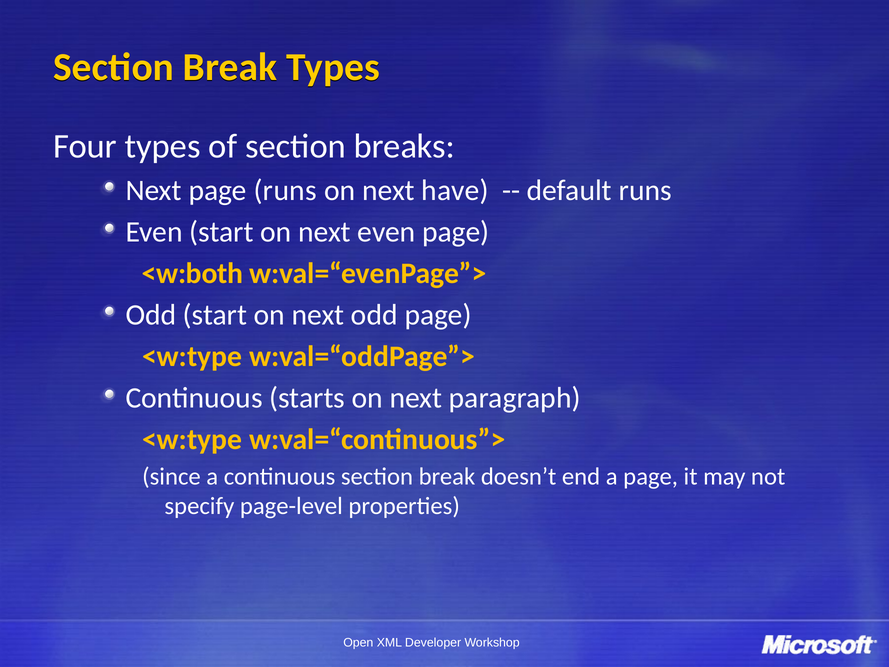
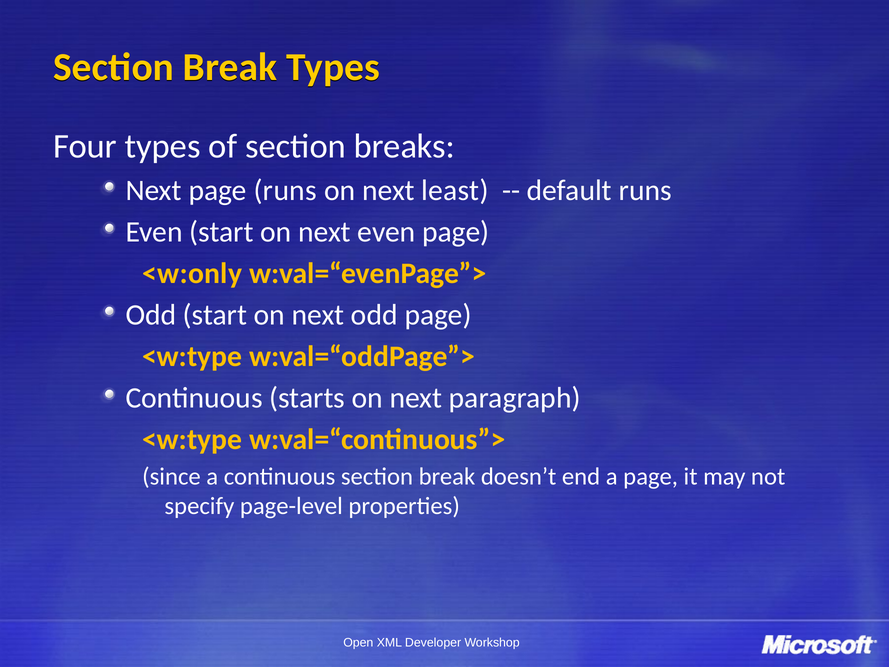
have: have -> least
<w:both: <w:both -> <w:only
